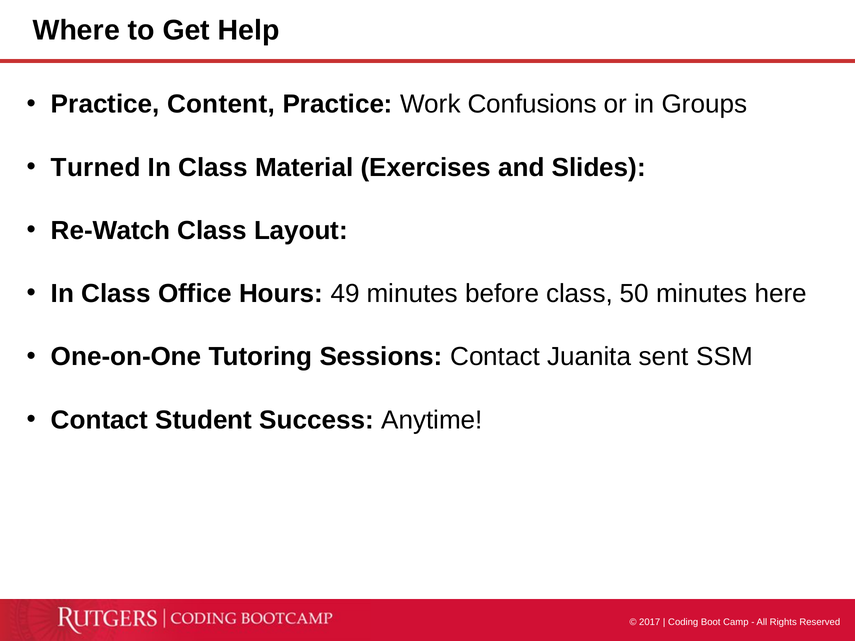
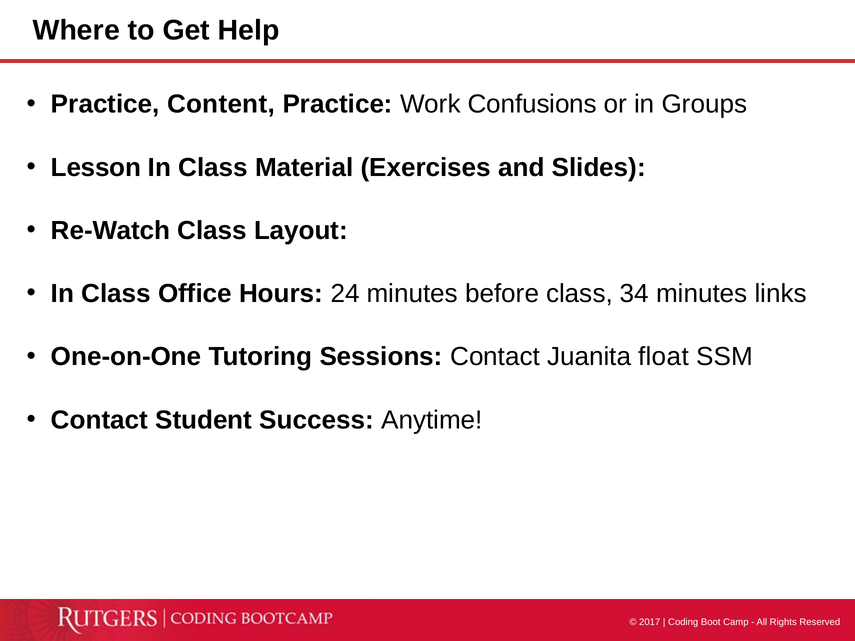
Turned: Turned -> Lesson
49: 49 -> 24
50: 50 -> 34
here: here -> links
sent: sent -> float
